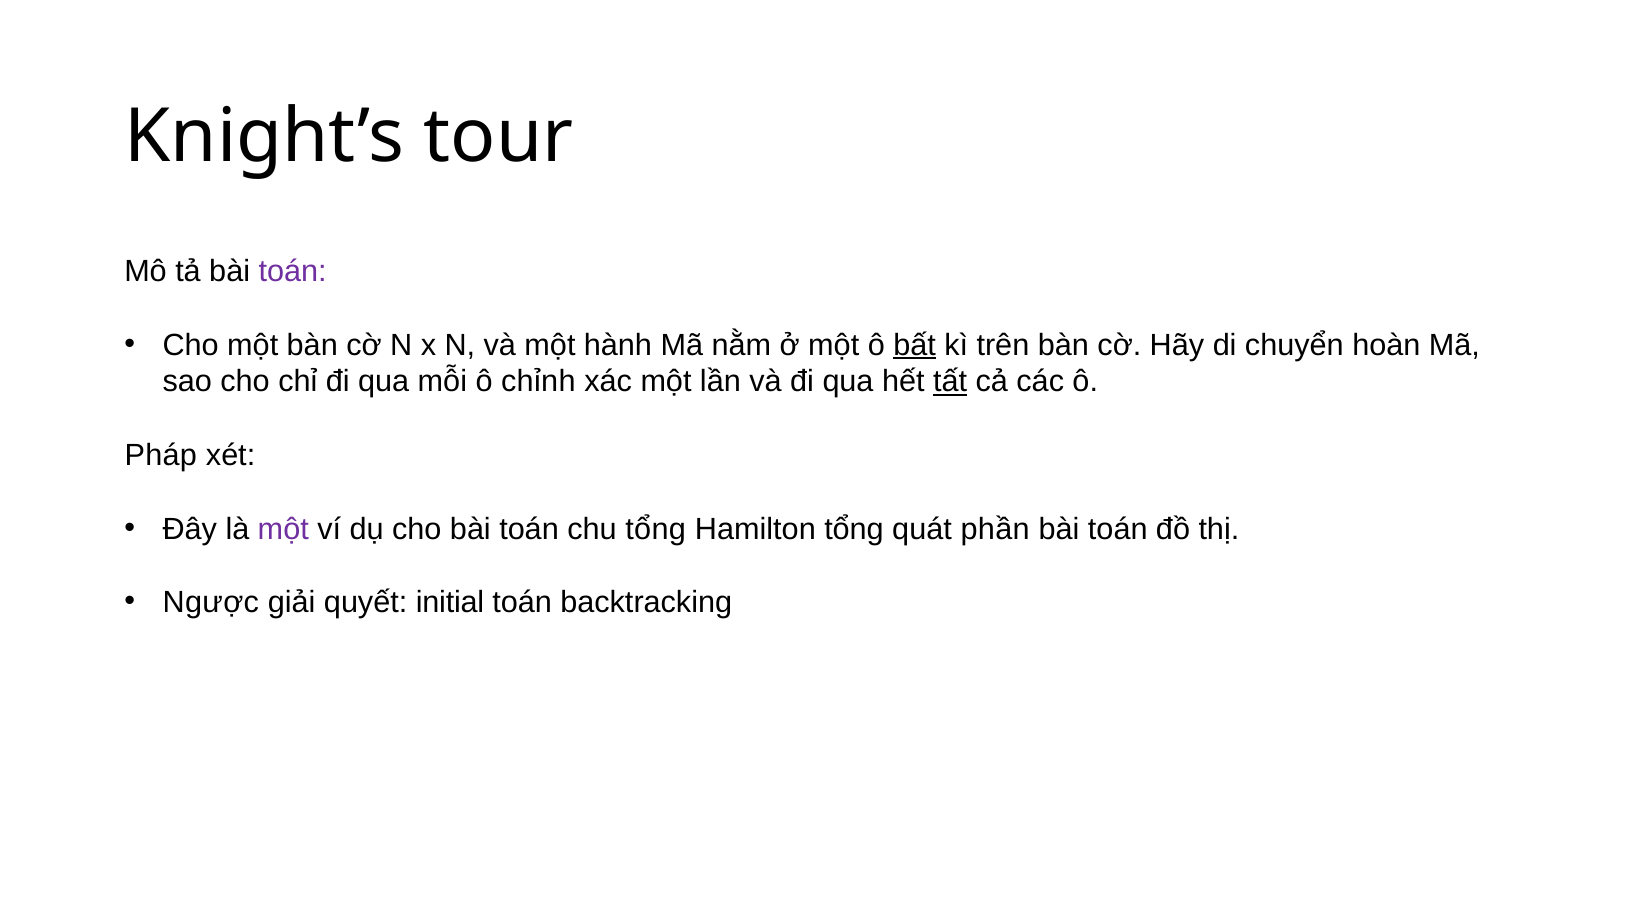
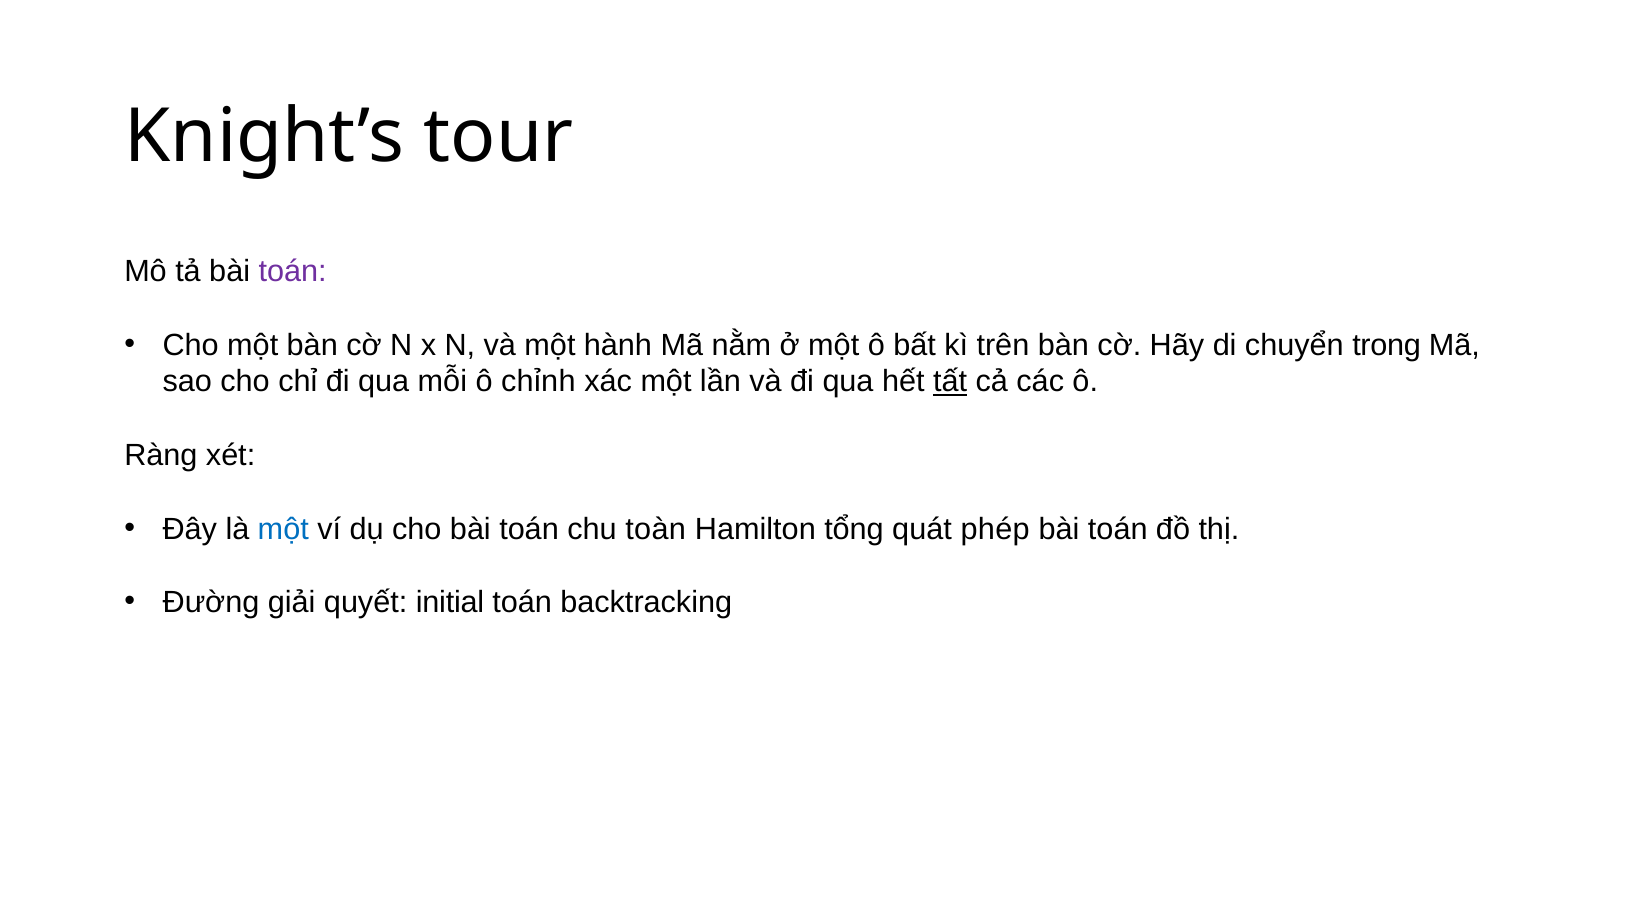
bất underline: present -> none
hoàn: hoàn -> trong
Pháp: Pháp -> Ràng
một at (283, 529) colour: purple -> blue
chu tổng: tổng -> toàn
phần: phần -> phép
Ngược: Ngược -> Đường
